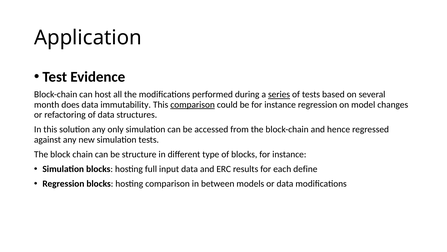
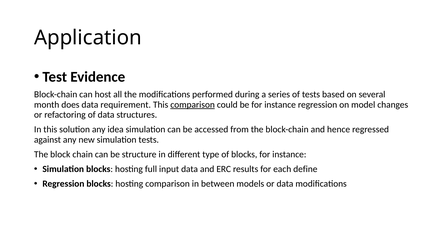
series underline: present -> none
immutability: immutability -> requirement
only: only -> idea
